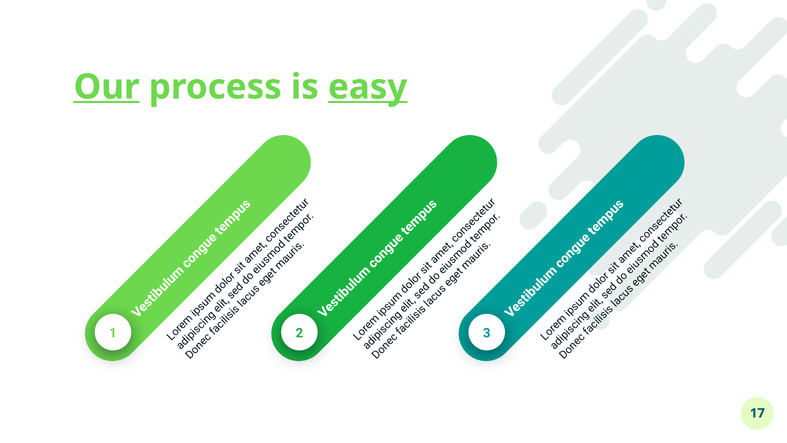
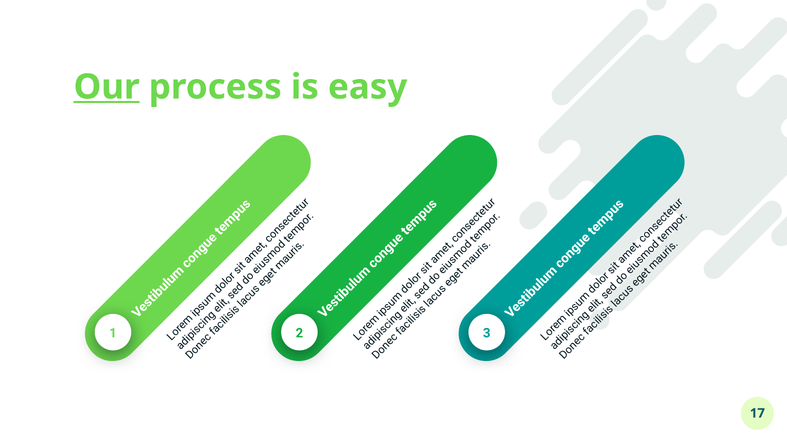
easy underline: present -> none
